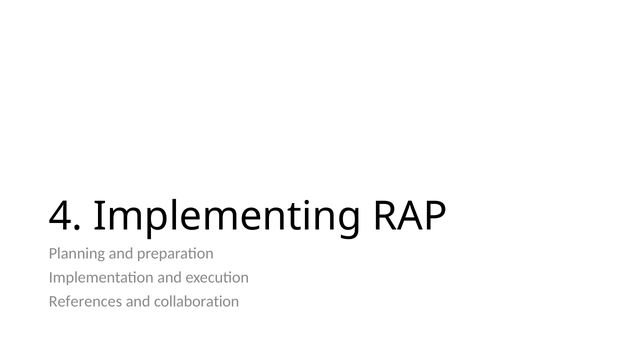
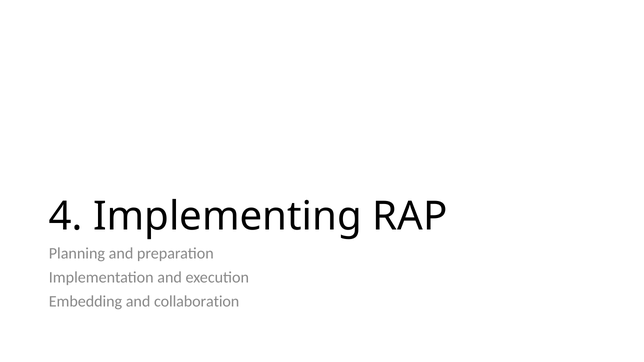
References: References -> Embedding
